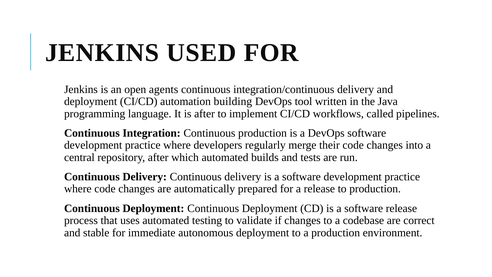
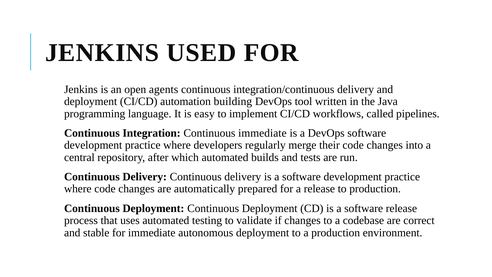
is after: after -> easy
Continuous production: production -> immediate
